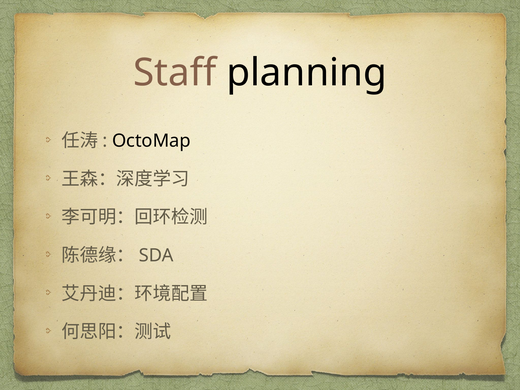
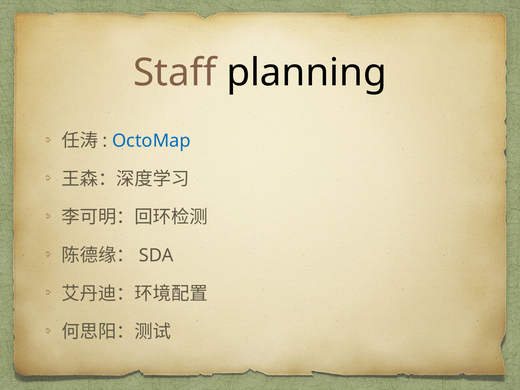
OctoMap colour: black -> blue
